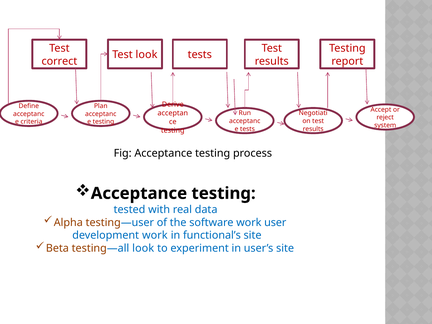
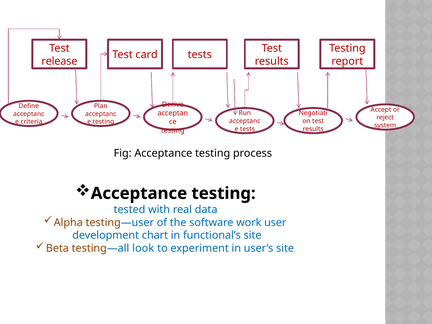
Test look: look -> card
correct: correct -> release
development work: work -> chart
